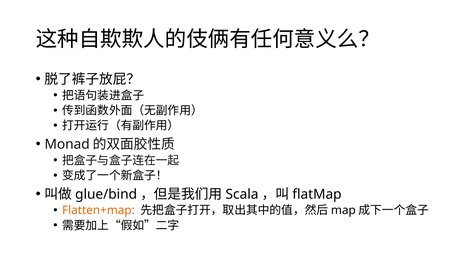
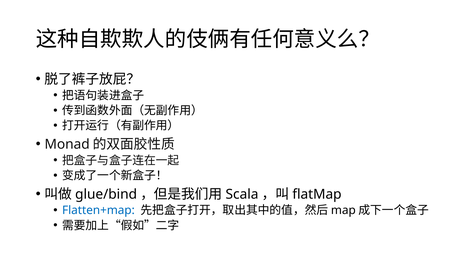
Flatten+map colour: orange -> blue
